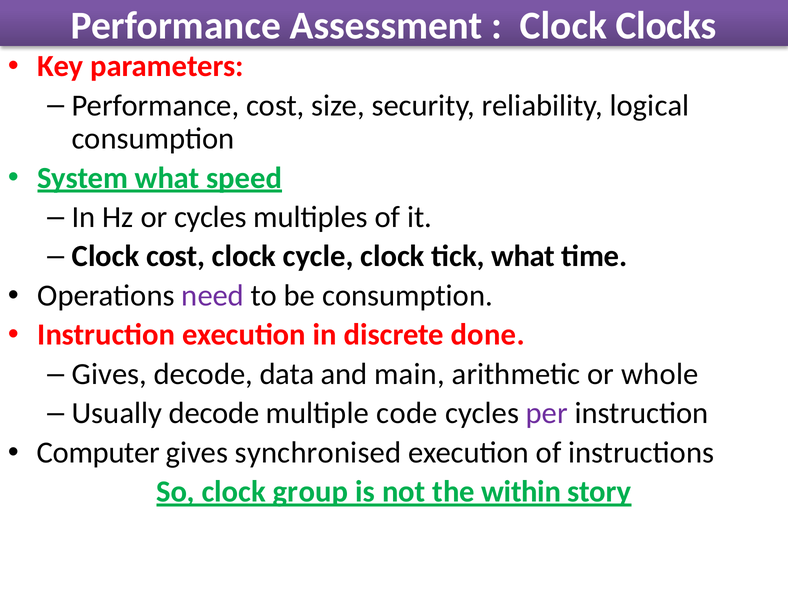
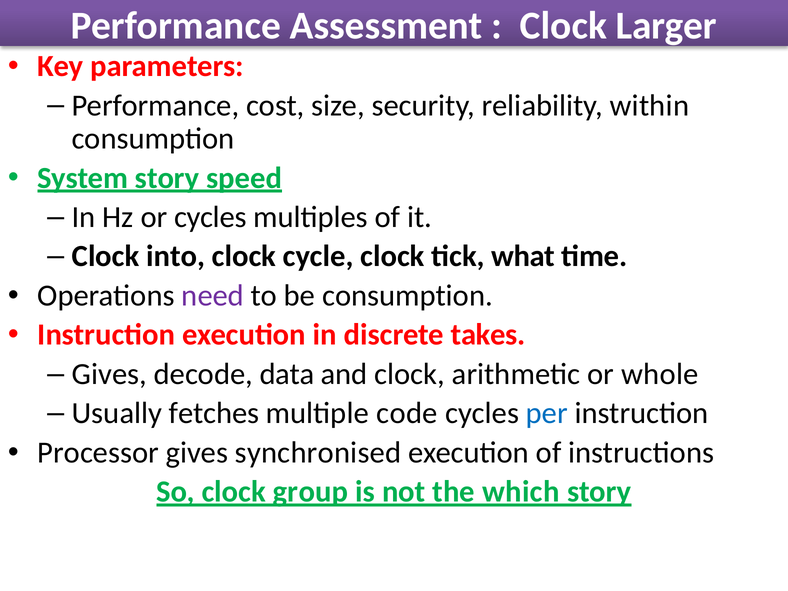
Clocks: Clocks -> Larger
logical: logical -> within
System what: what -> story
Clock cost: cost -> into
done: done -> takes
and main: main -> clock
Usually decode: decode -> fetches
per colour: purple -> blue
Computer: Computer -> Processor
within: within -> which
